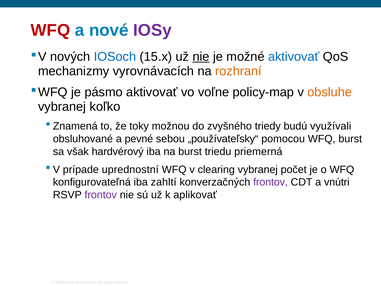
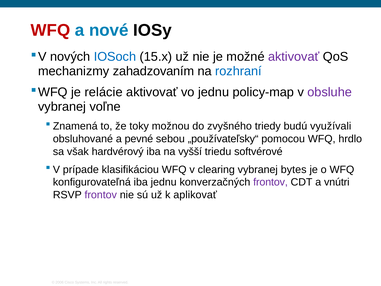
IOSy colour: purple -> black
nie at (201, 57) underline: present -> none
aktivovať at (294, 57) colour: blue -> purple
vyrovnávacích: vyrovnávacích -> zahadzovaním
rozhraní colour: orange -> blue
pásmo: pásmo -> relácie
vo voľne: voľne -> jednu
obsluhe colour: orange -> purple
koľko: koľko -> voľne
WFQ burst: burst -> hrdlo
na burst: burst -> vyšší
priemerná: priemerná -> softvérové
uprednostní: uprednostní -> klasifikáciou
počet: počet -> bytes
iba zahltí: zahltí -> jednu
